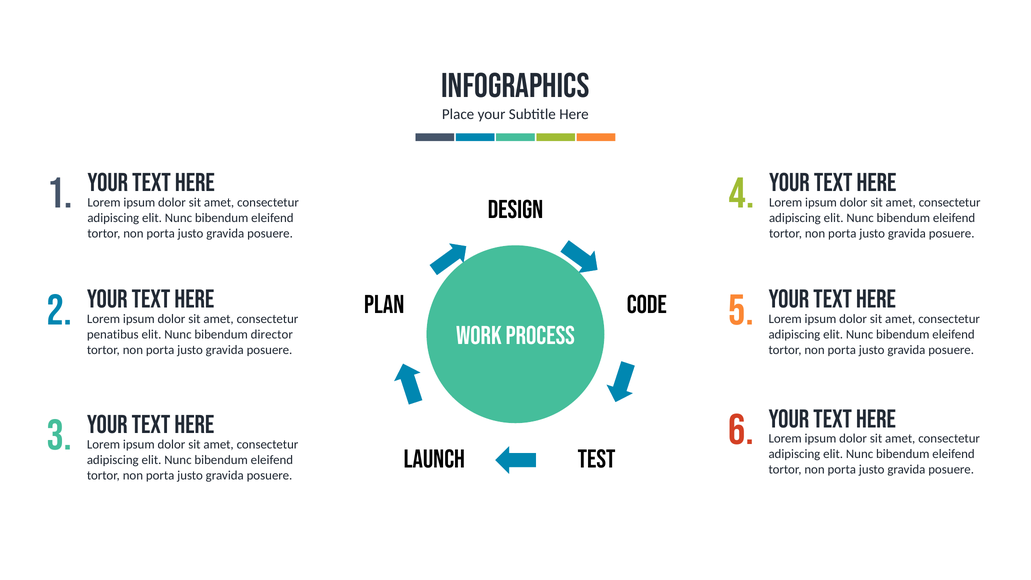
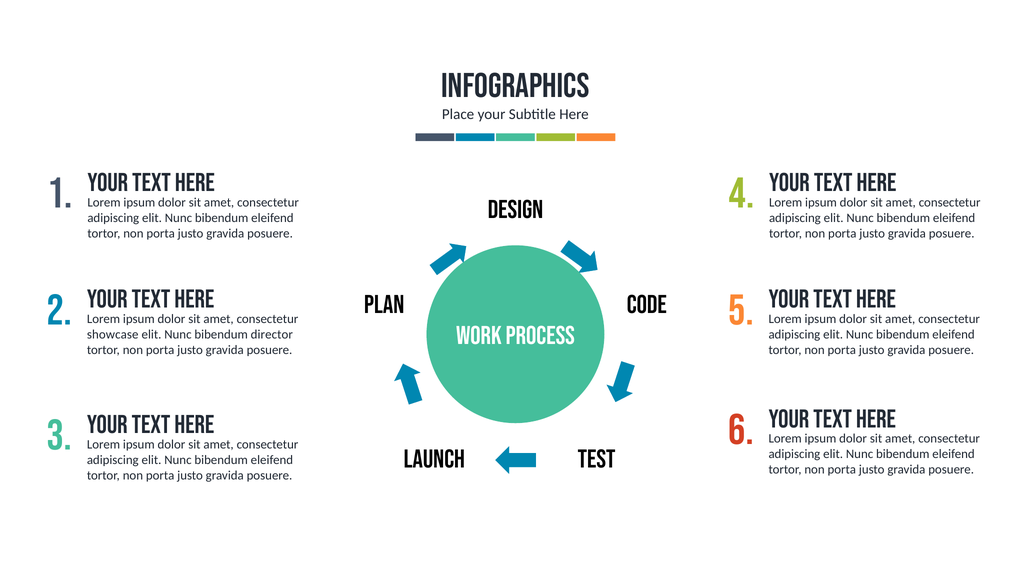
penatibus: penatibus -> showcase
